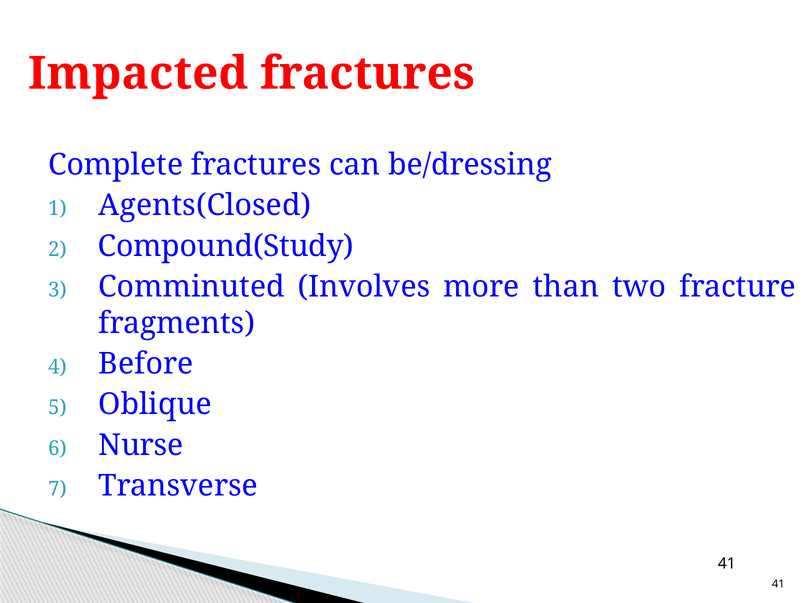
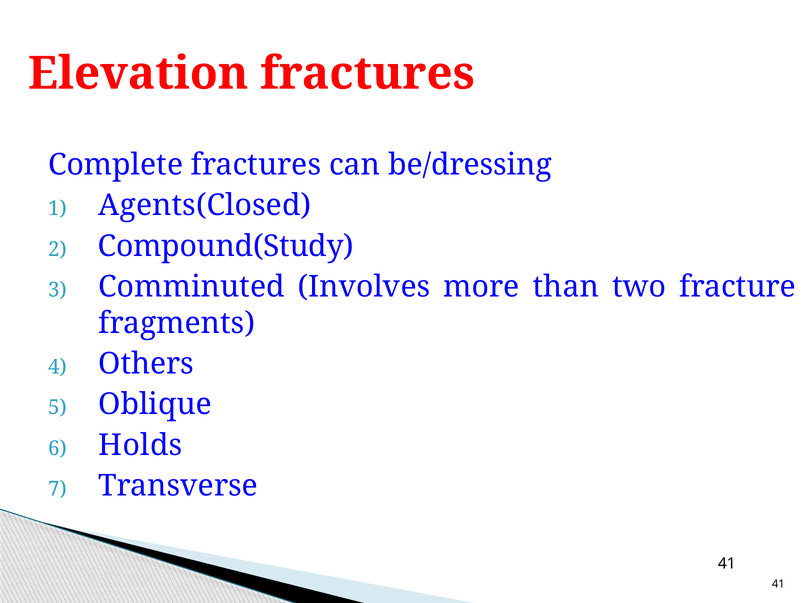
Impacted: Impacted -> Elevation
Before: Before -> Others
Nurse: Nurse -> Holds
